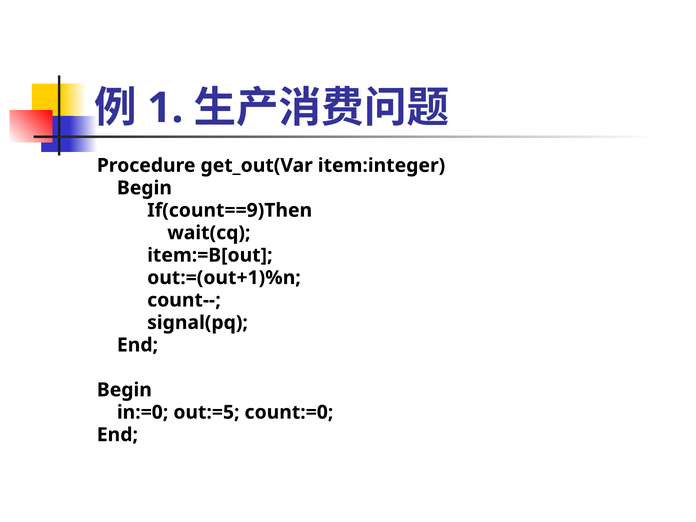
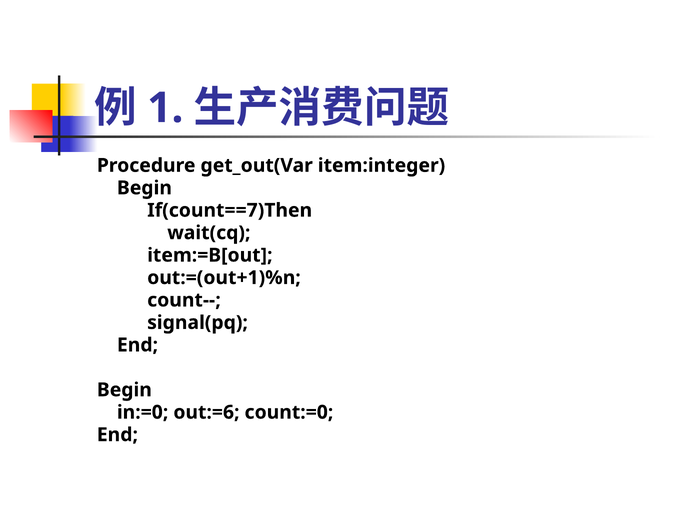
If(count==9)Then: If(count==9)Then -> If(count==7)Then
out:=5: out:=5 -> out:=6
